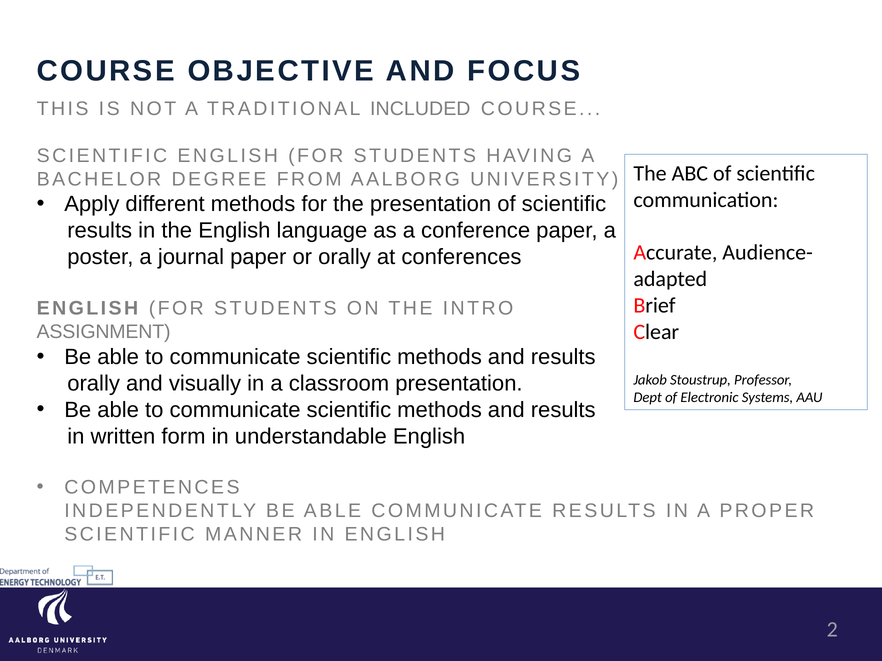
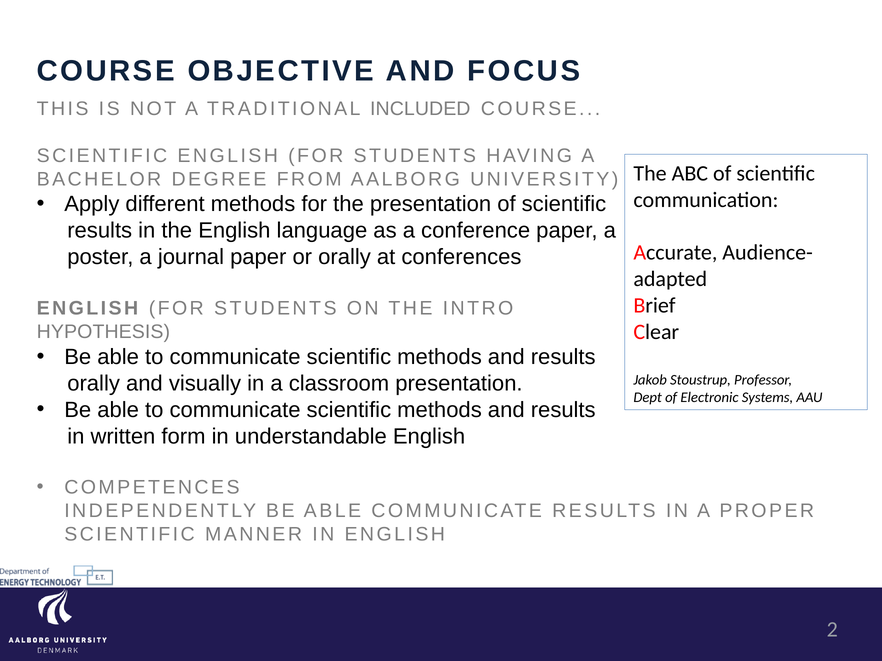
ASSIGNMENT: ASSIGNMENT -> HYPOTHESIS
